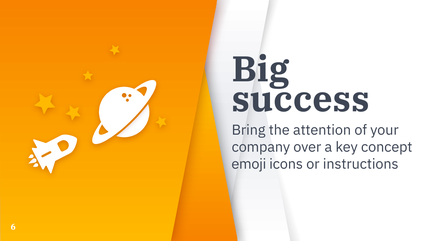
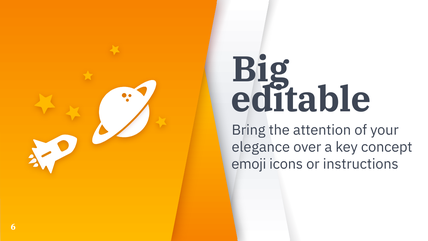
success: success -> editable
company: company -> elegance
